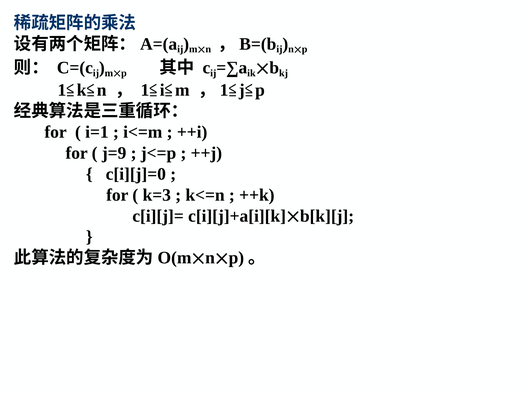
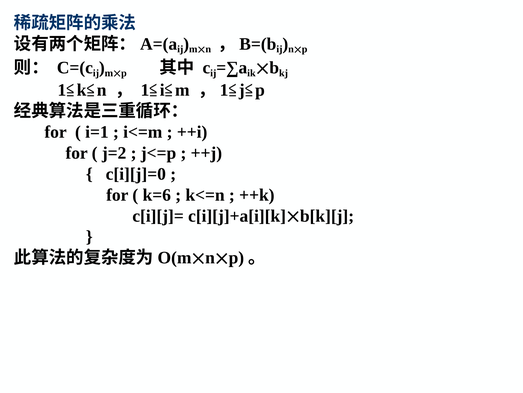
j=9: j=9 -> j=2
k=3: k=3 -> k=6
